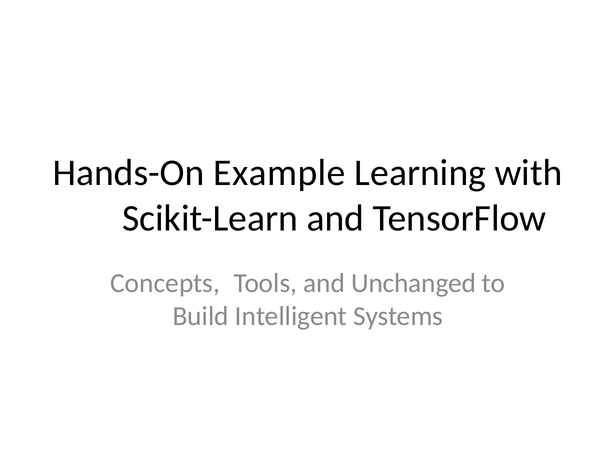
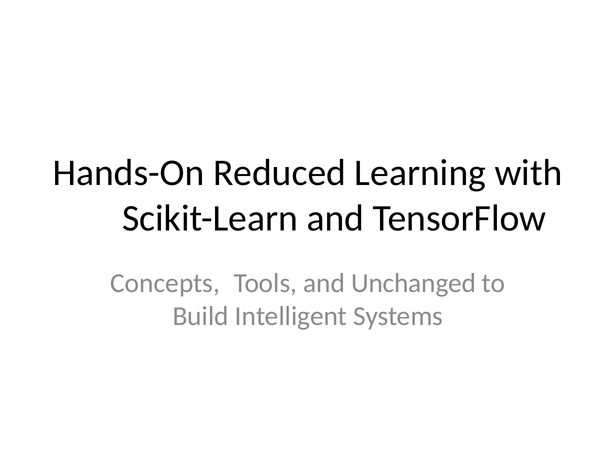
Example: Example -> Reduced
